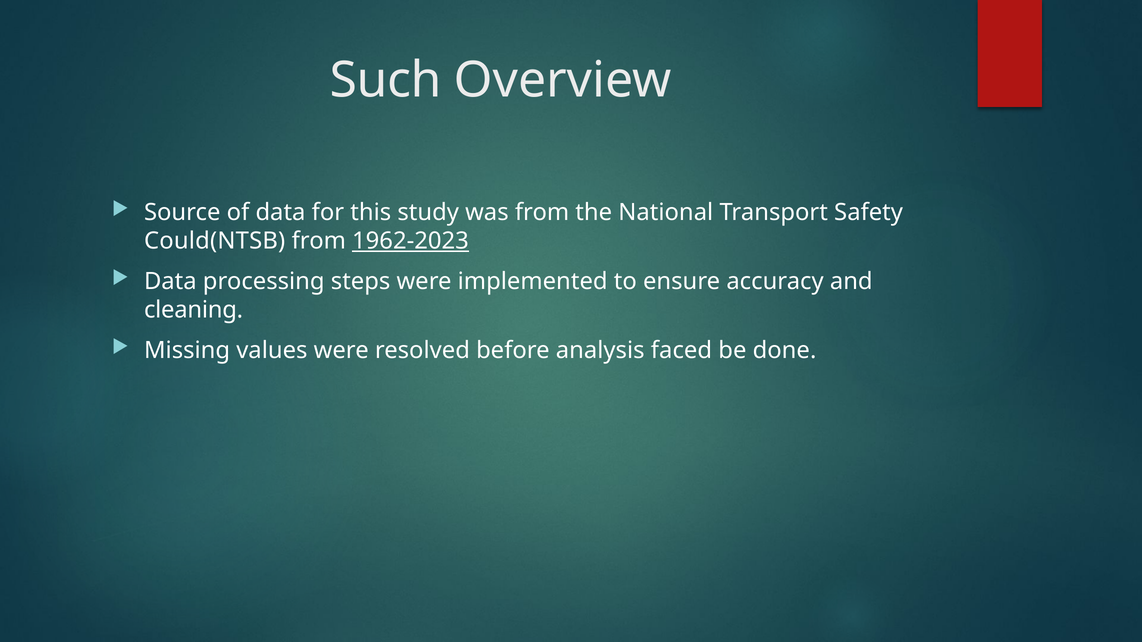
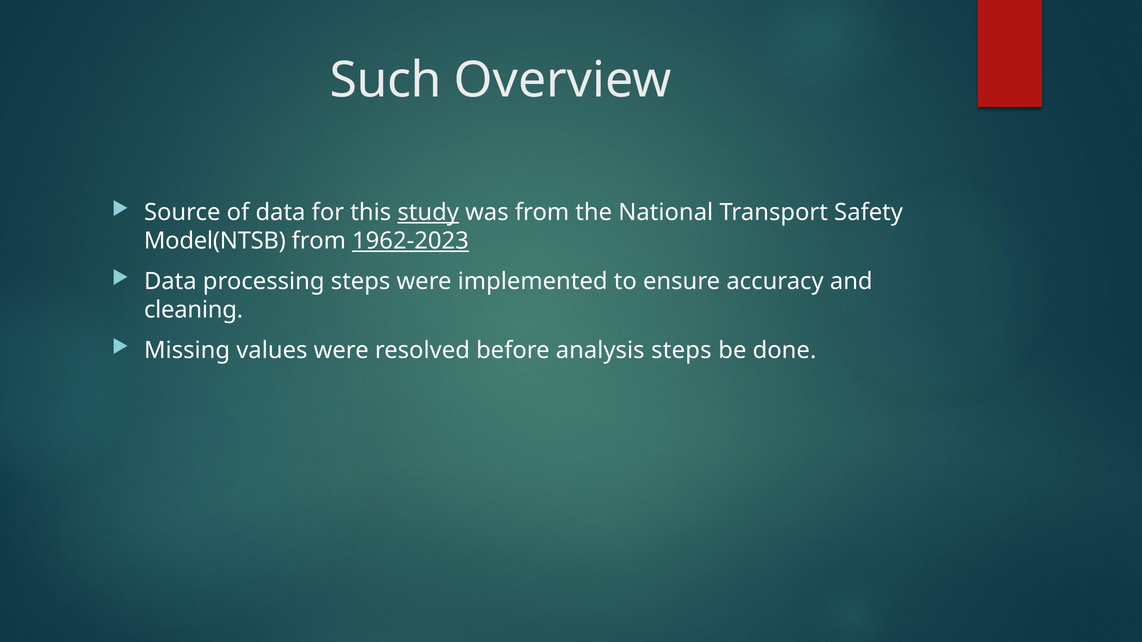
study underline: none -> present
Could(NTSB: Could(NTSB -> Model(NTSB
analysis faced: faced -> steps
